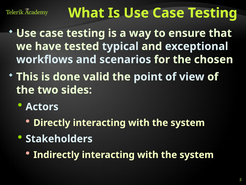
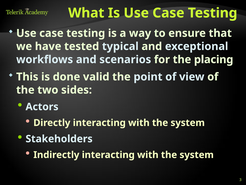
chosen: chosen -> placing
